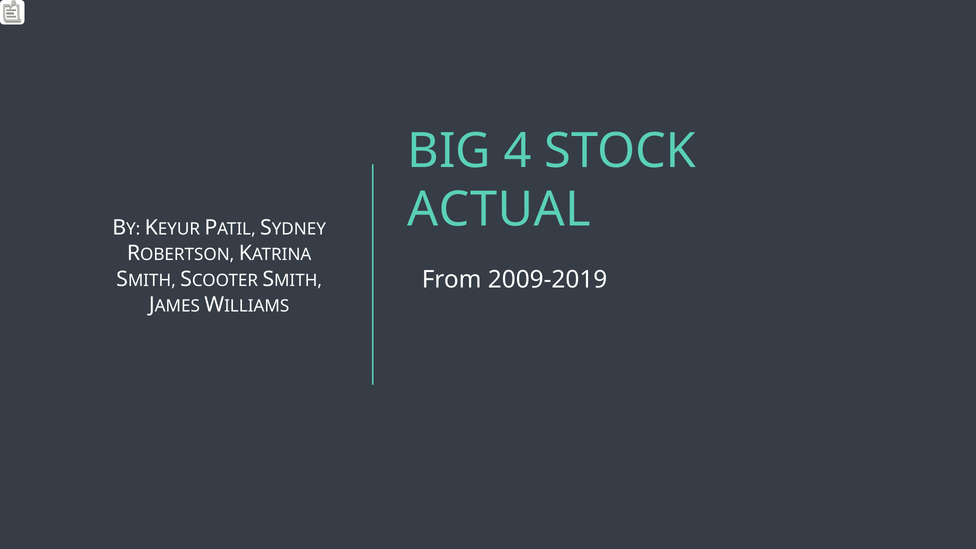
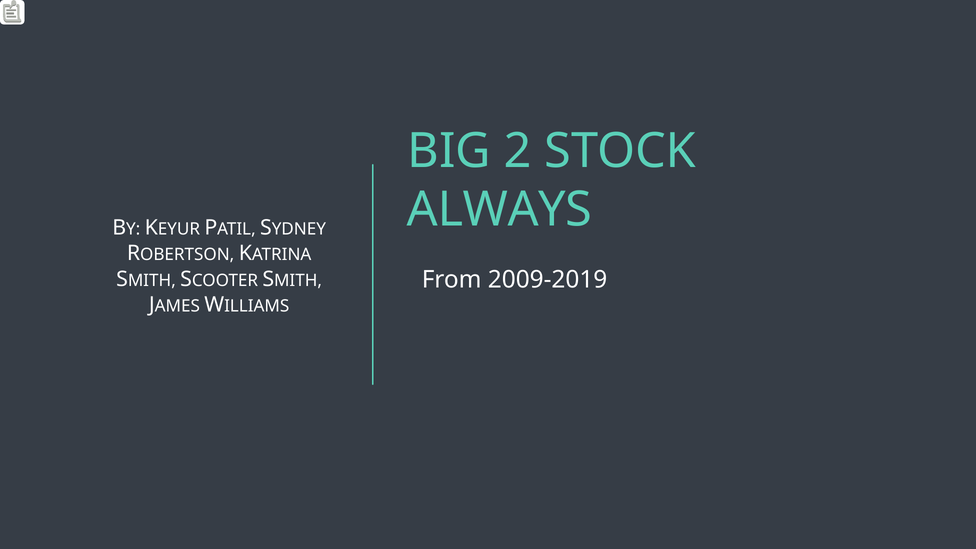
4: 4 -> 2
ACTUAL: ACTUAL -> ALWAYS
